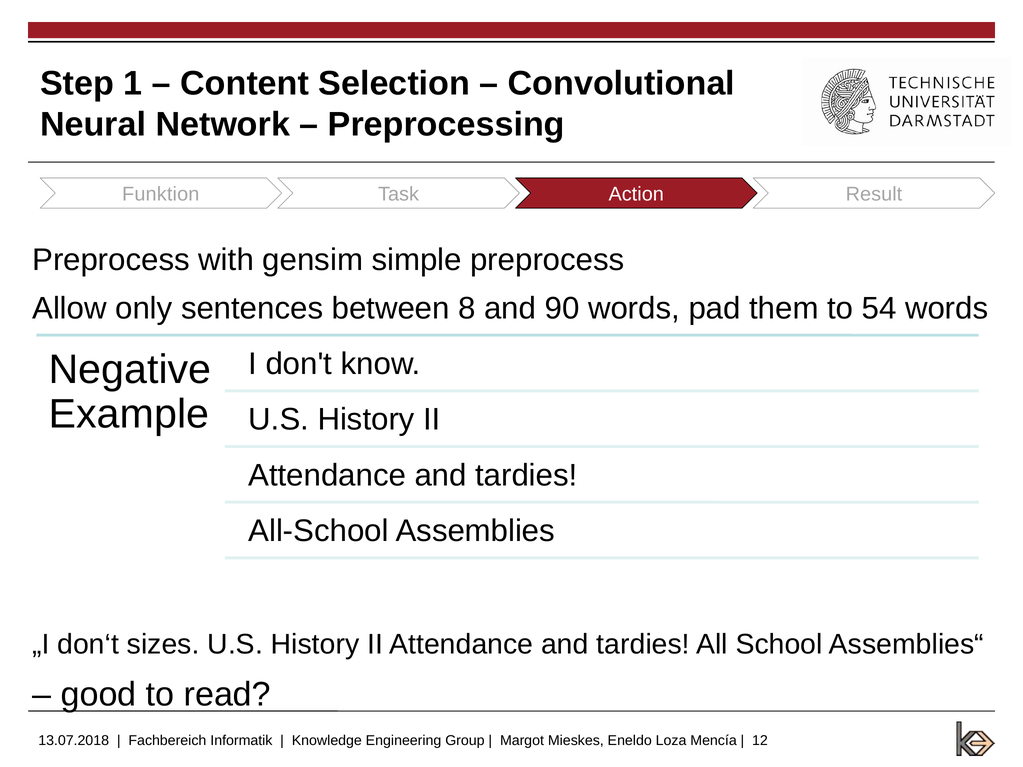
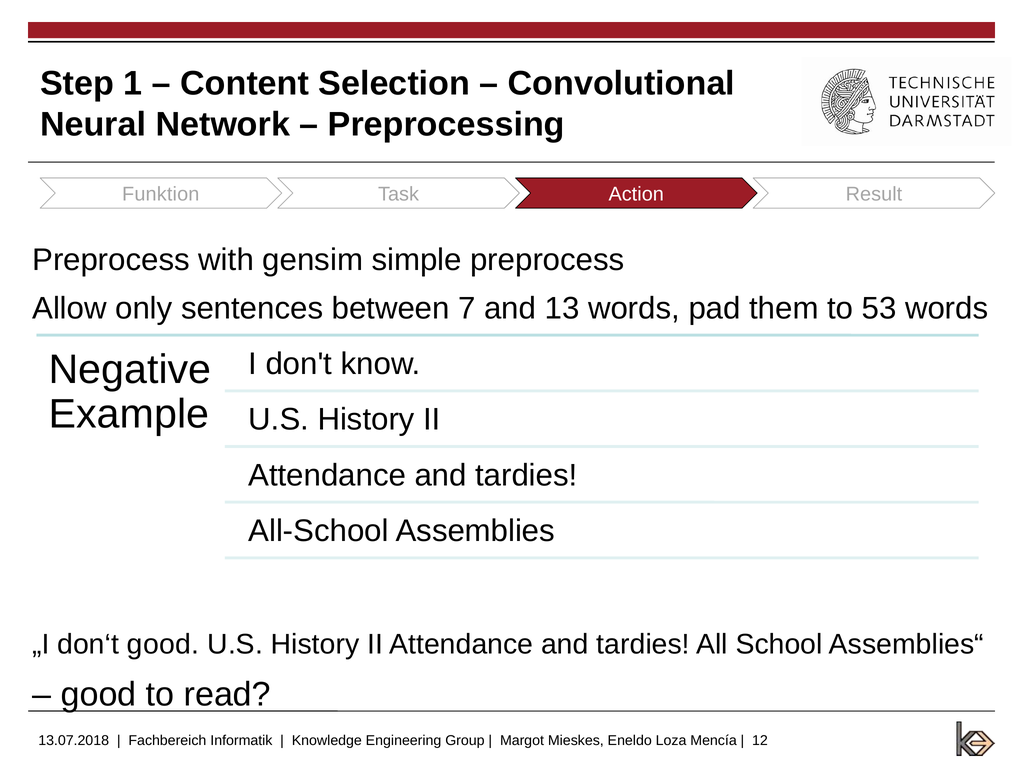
8: 8 -> 7
90: 90 -> 13
54: 54 -> 53
don‘t sizes: sizes -> good
